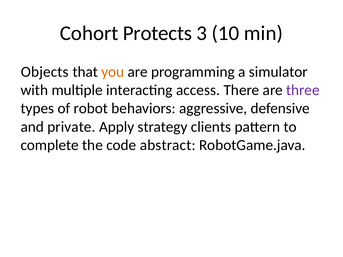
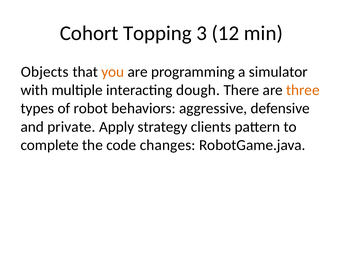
Protects: Protects -> Topping
10: 10 -> 12
access: access -> dough
three colour: purple -> orange
abstract: abstract -> changes
